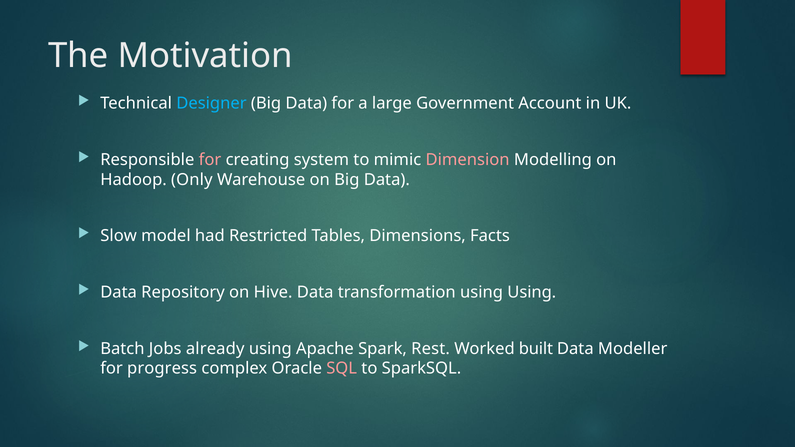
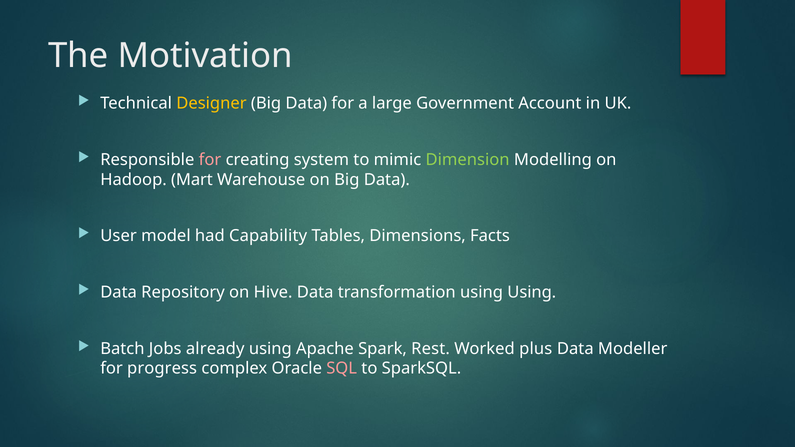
Designer colour: light blue -> yellow
Dimension colour: pink -> light green
Only: Only -> Mart
Slow: Slow -> User
Restricted: Restricted -> Capability
built: built -> plus
